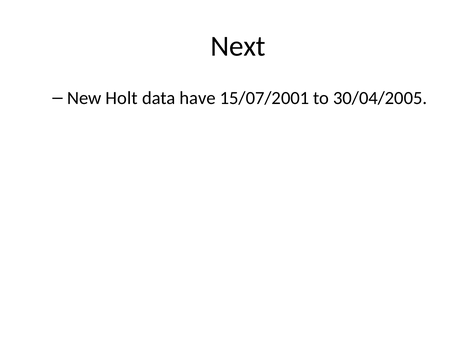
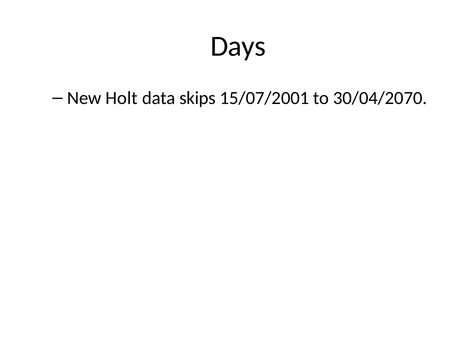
Next: Next -> Days
have: have -> skips
30/04/2005: 30/04/2005 -> 30/04/2070
